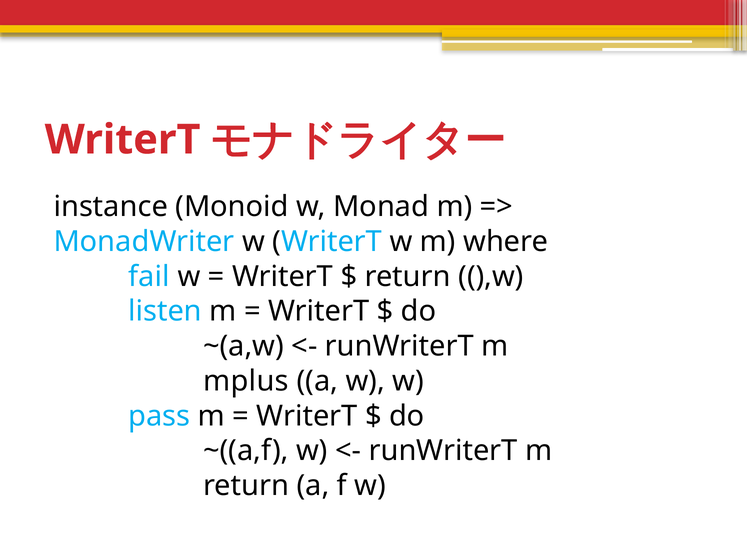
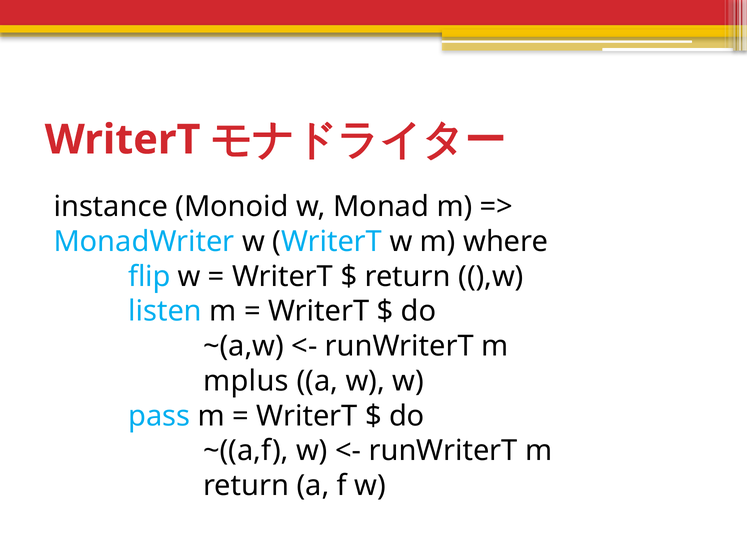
fail: fail -> flip
